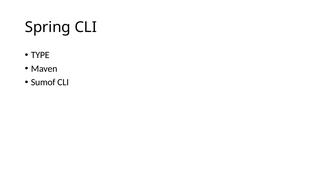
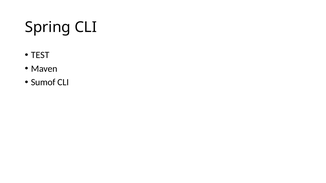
TYPE: TYPE -> TEST
